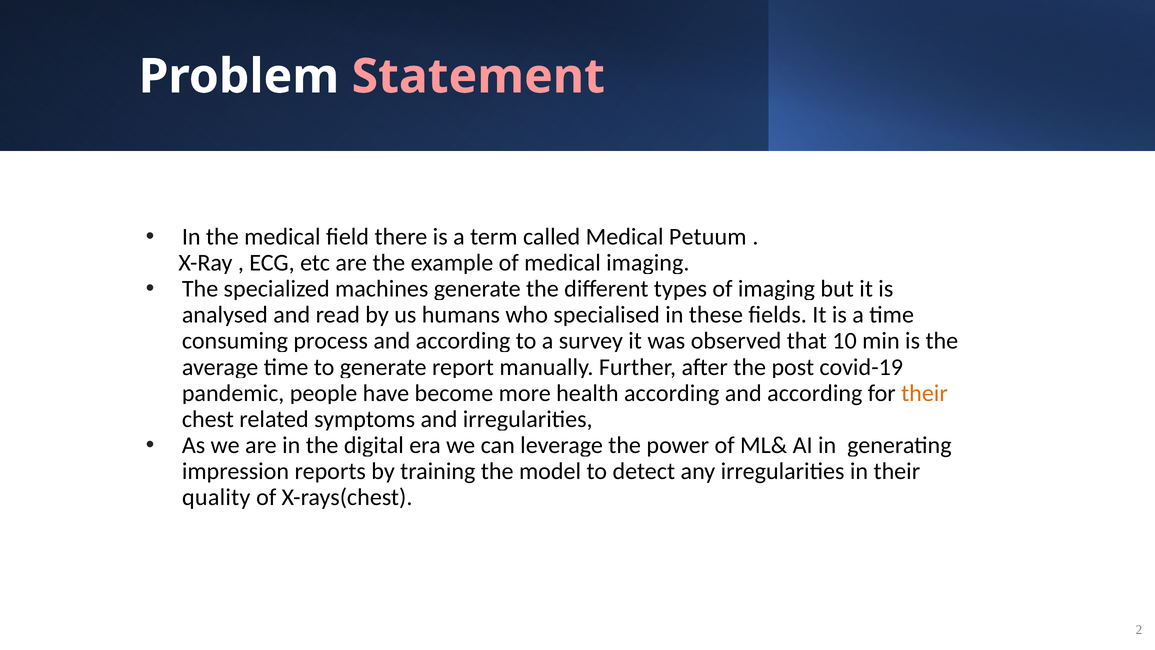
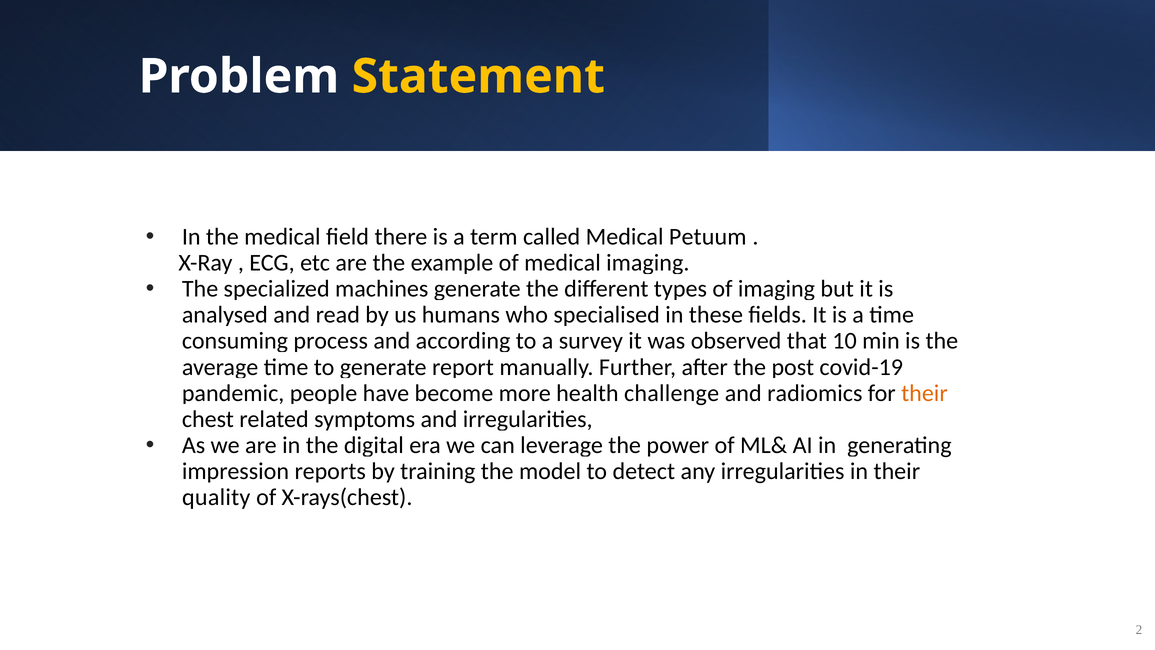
Statement colour: pink -> yellow
health according: according -> challenge
according at (815, 393): according -> radiomics
